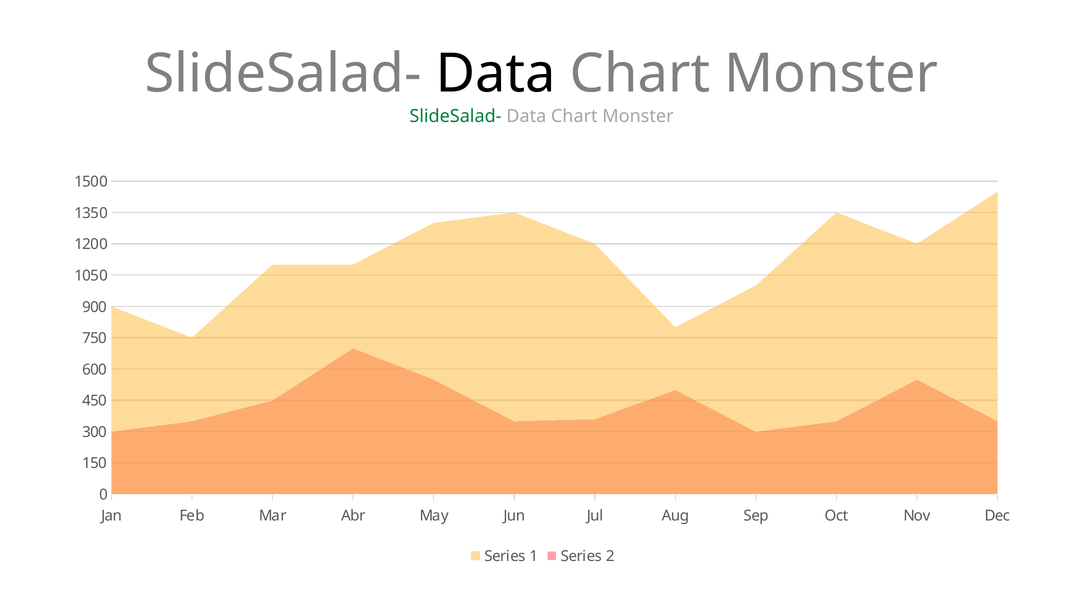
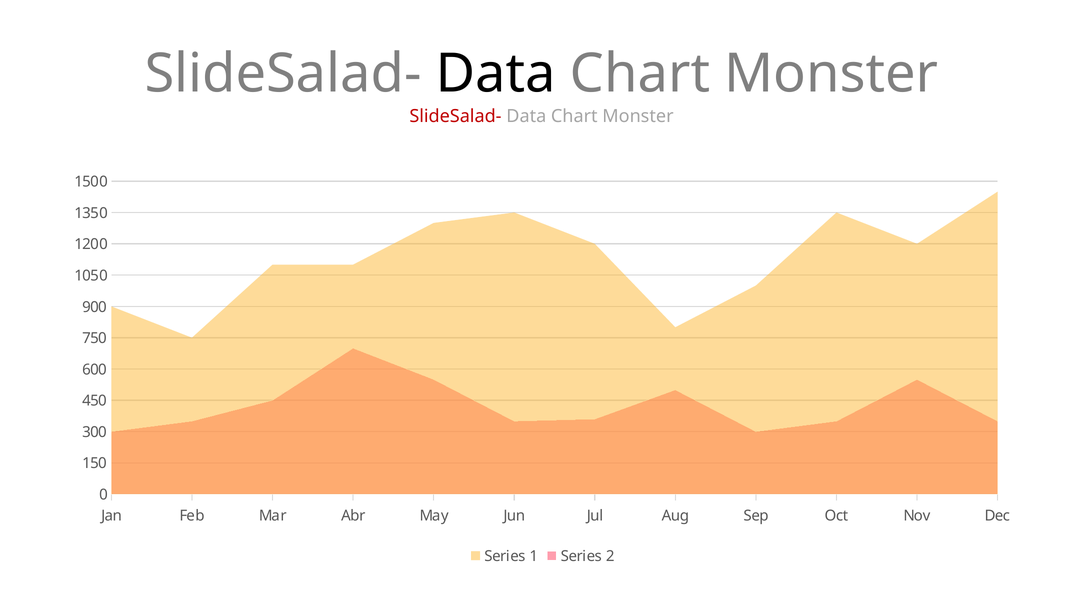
SlideSalad- at (455, 116) colour: green -> red
